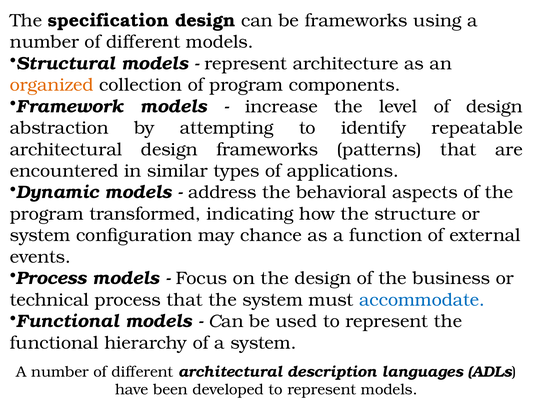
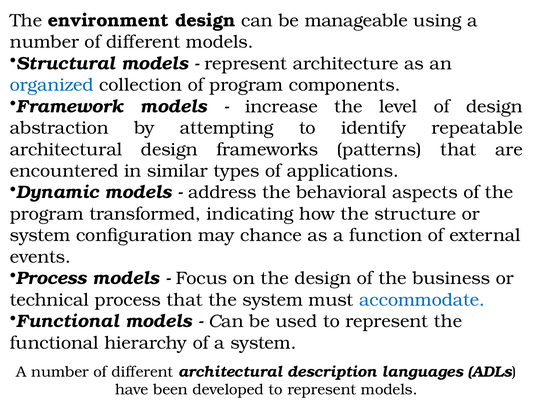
specification: specification -> environment
be frameworks: frameworks -> manageable
organized colour: orange -> blue
